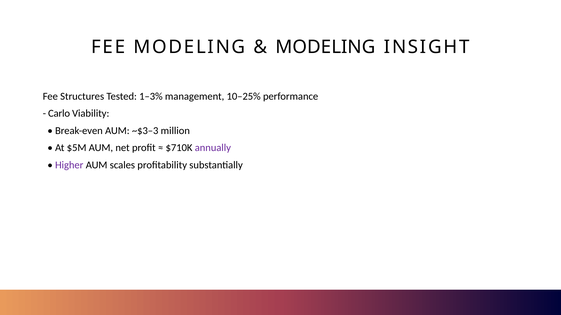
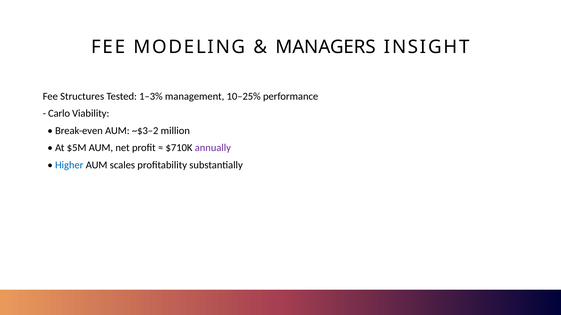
MODELING at (326, 47): MODELING -> MANAGERS
~$3–3: ~$3–3 -> ~$3–2
Higher colour: purple -> blue
